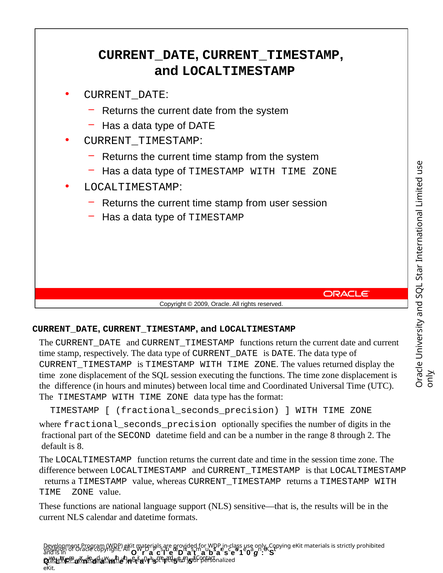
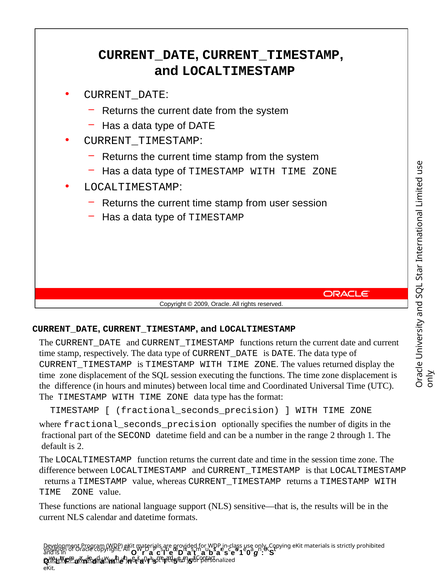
range 8: 8 -> 2
through 2: 2 -> 1
is 8: 8 -> 2
